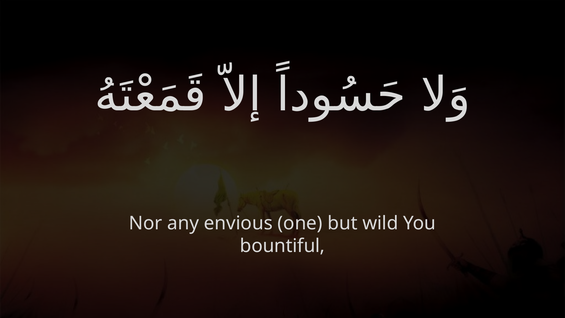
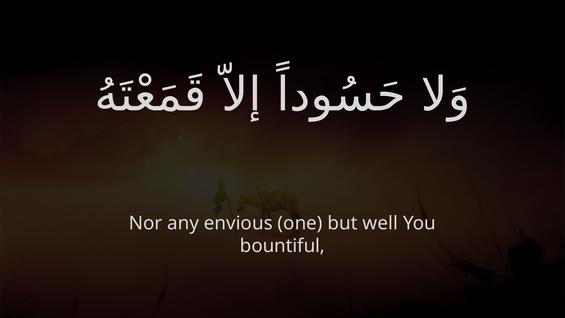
wild: wild -> well
